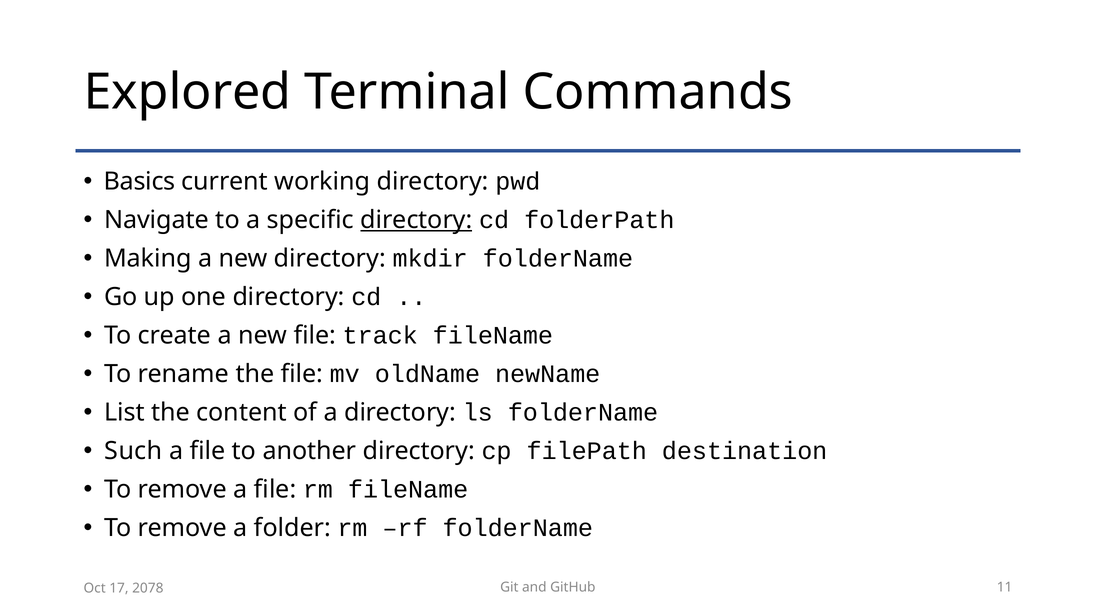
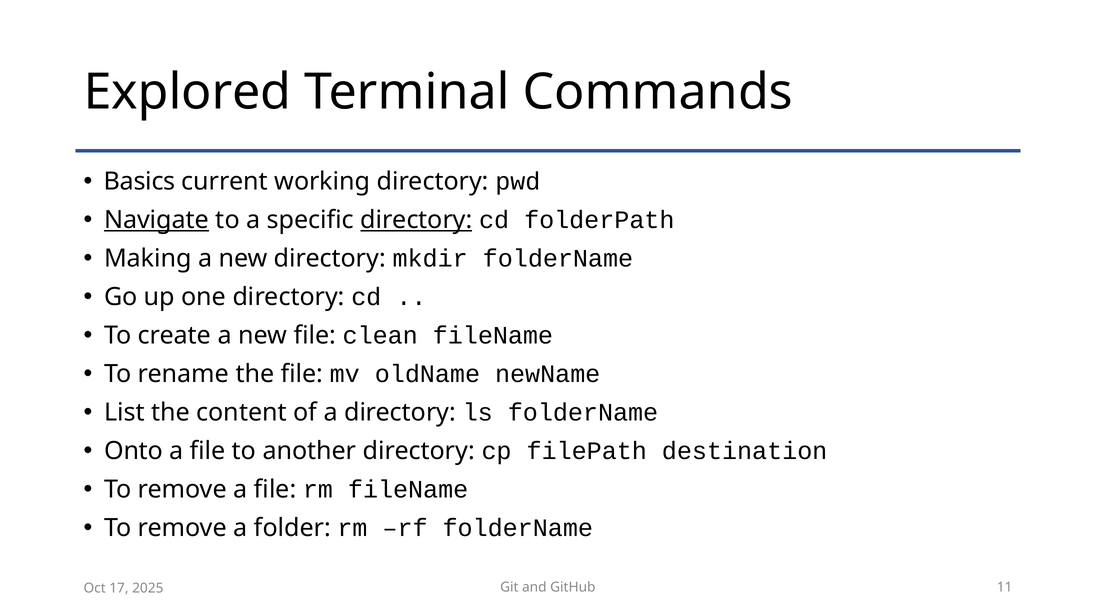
Navigate underline: none -> present
track: track -> clean
Such: Such -> Onto
2078: 2078 -> 2025
